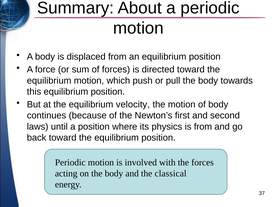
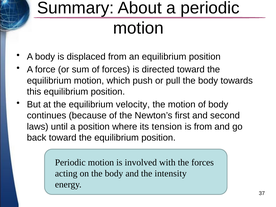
physics: physics -> tension
classical: classical -> intensity
